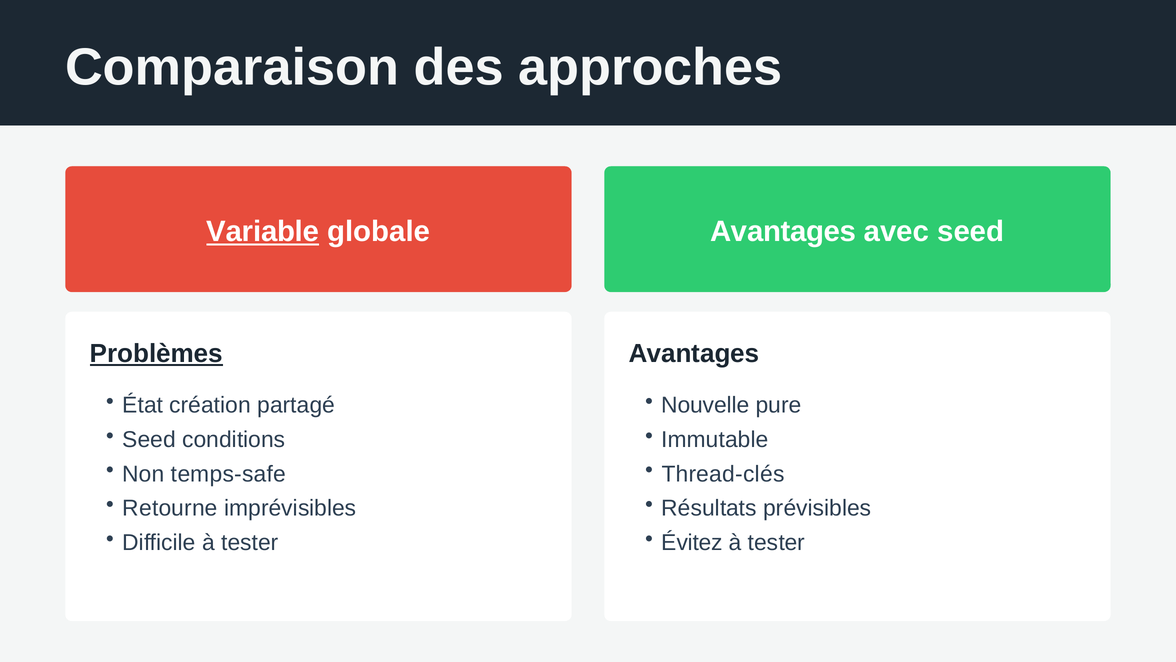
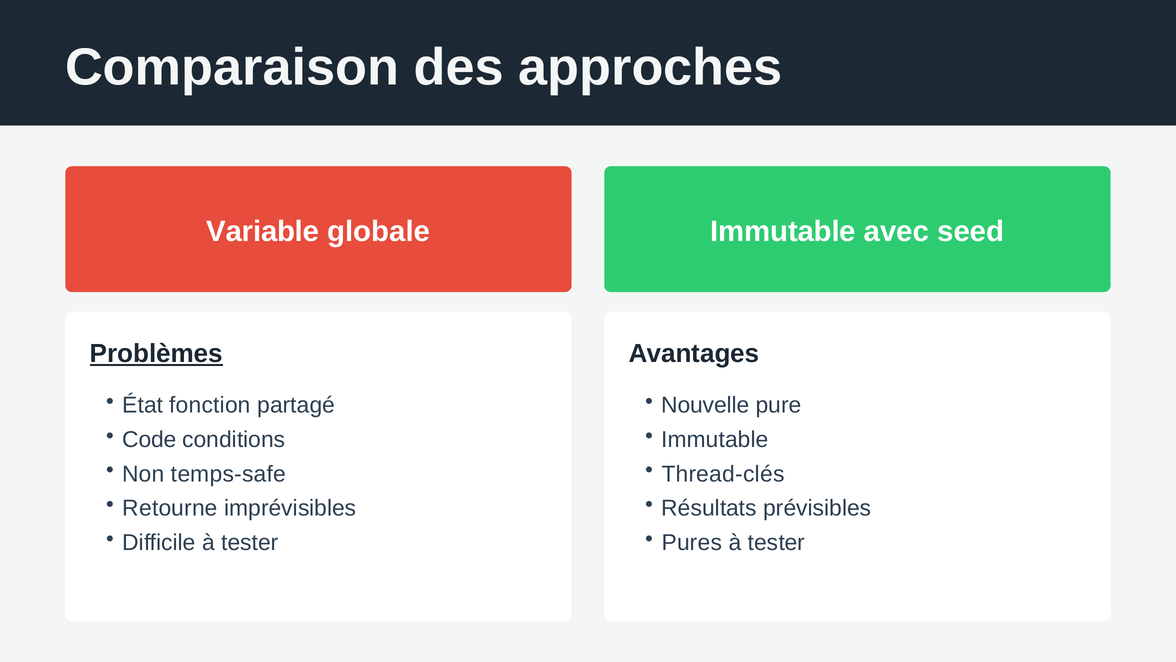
Variable underline: present -> none
Avantages at (783, 232): Avantages -> Immutable
création: création -> fonction
Seed at (149, 439): Seed -> Code
Évitez: Évitez -> Pures
